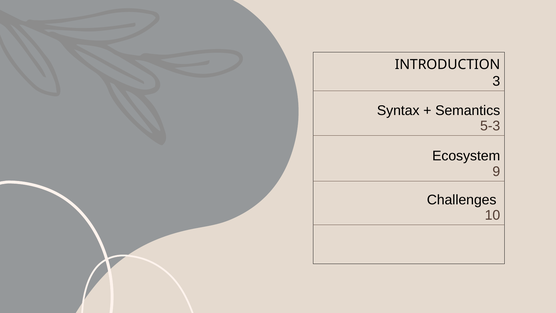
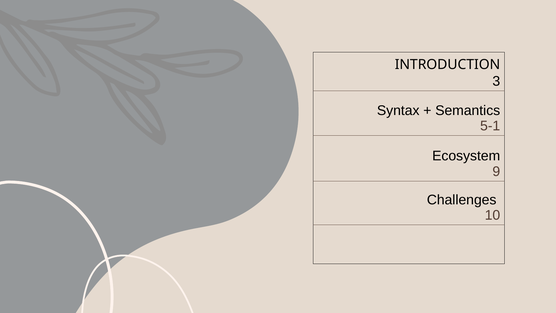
5-3: 5-3 -> 5-1
